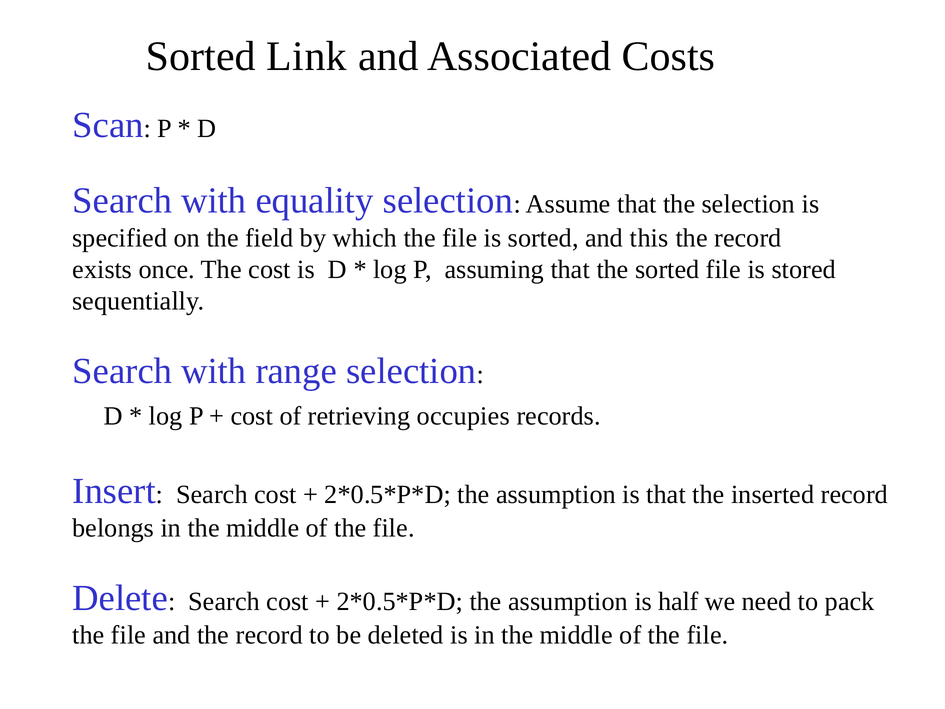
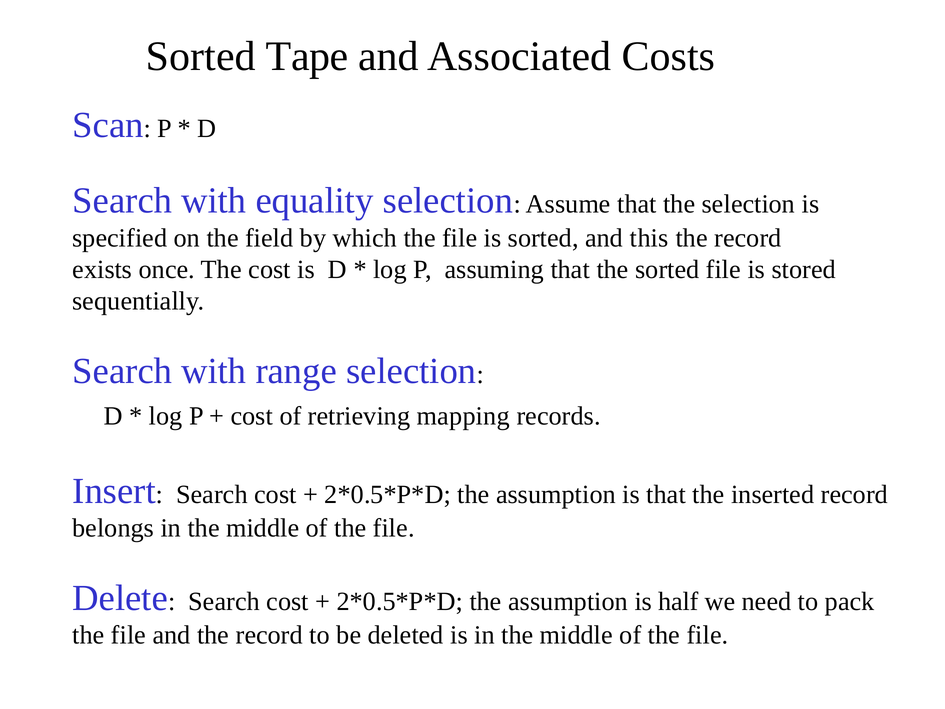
Link: Link -> Tape
occupies: occupies -> mapping
